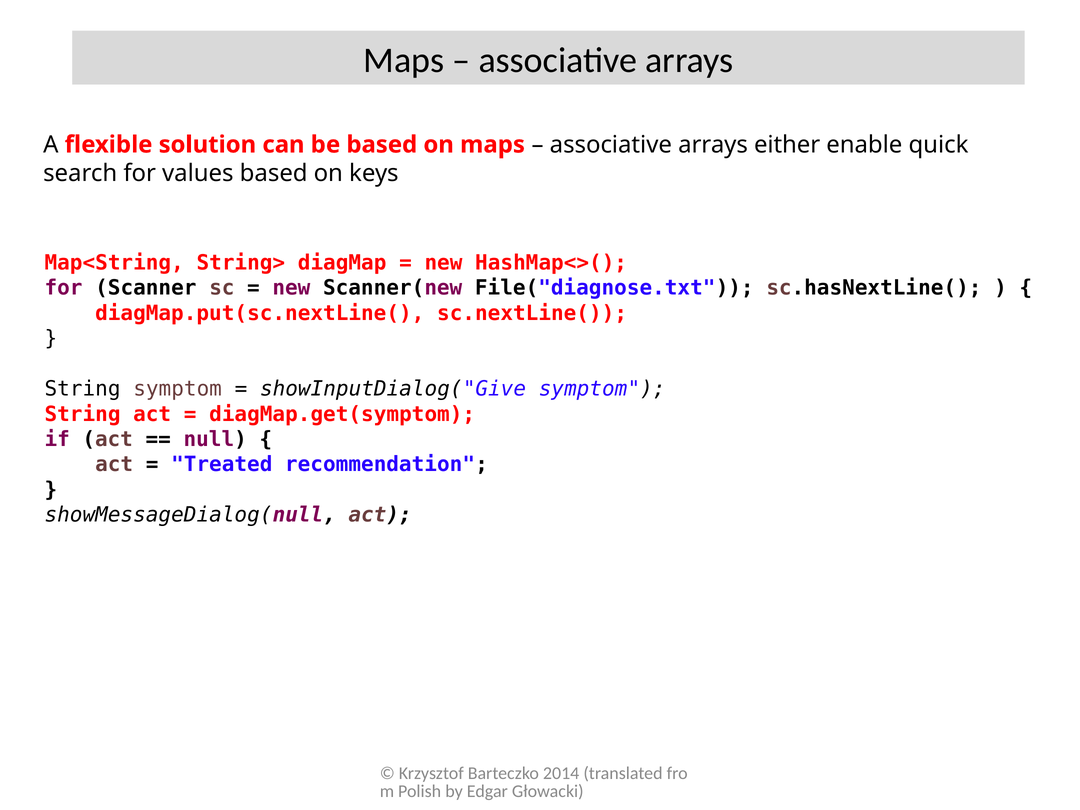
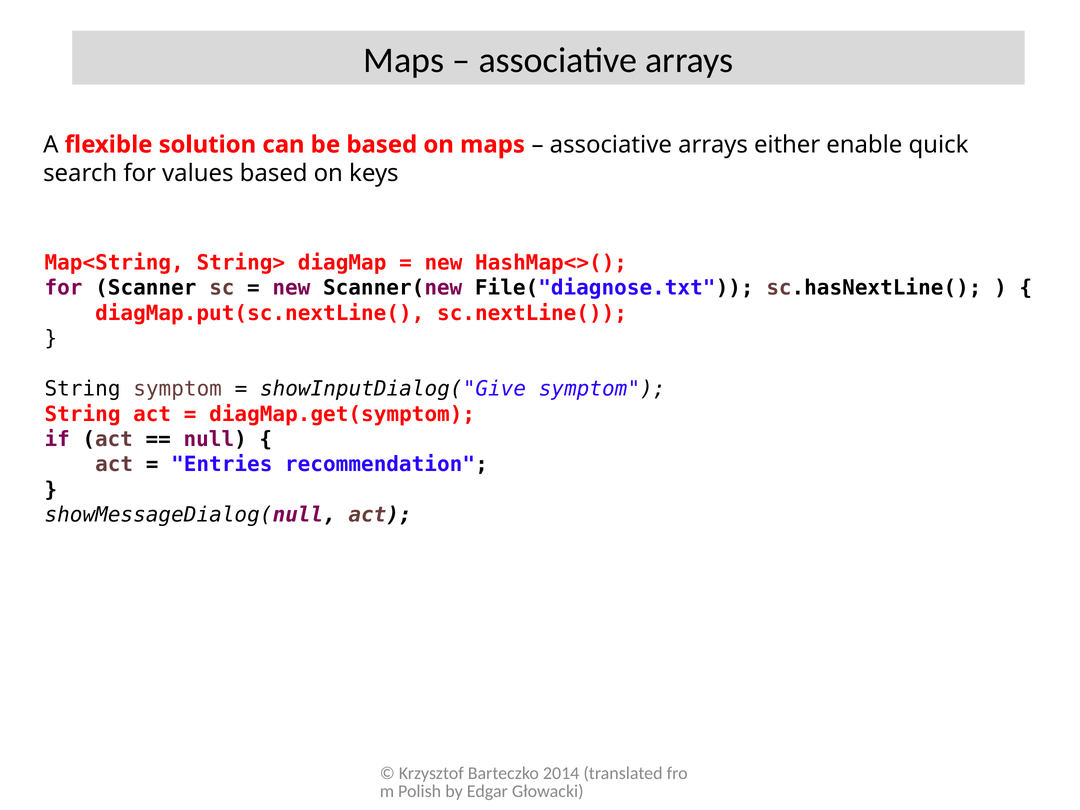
Treated: Treated -> Entries
